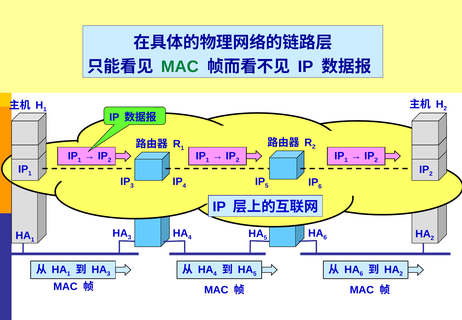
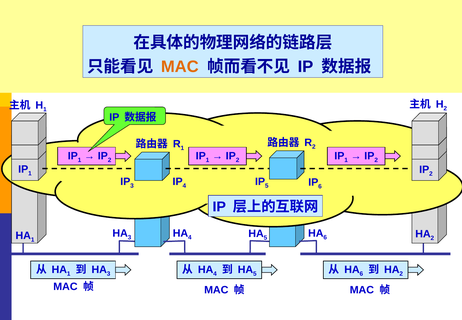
MAC at (180, 67) colour: green -> orange
